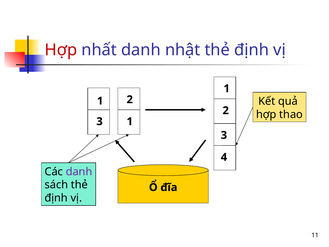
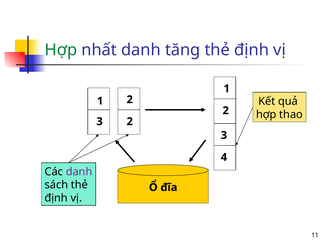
Hợp at (61, 50) colour: red -> green
nhật: nhật -> tăng
3 1: 1 -> 2
